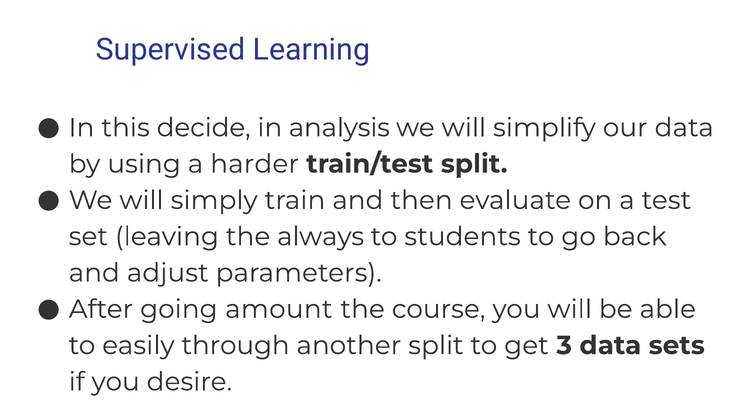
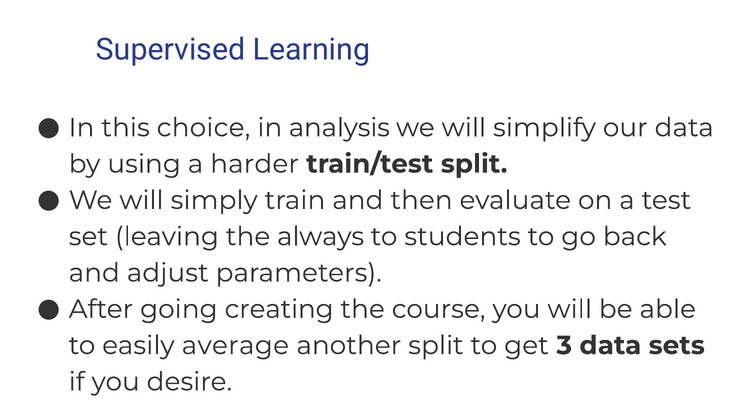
decide: decide -> choice
amount: amount -> creating
through: through -> average
